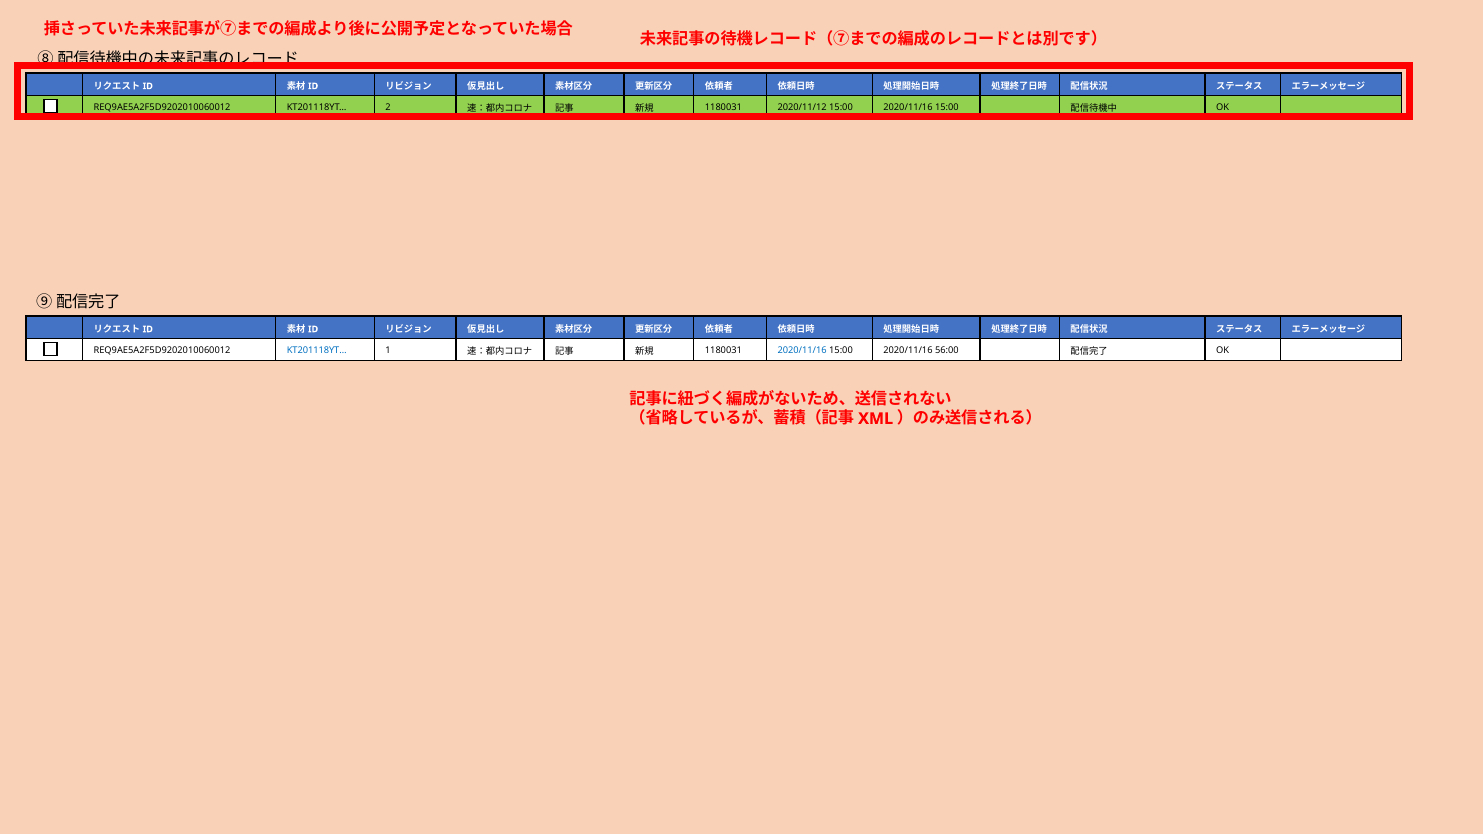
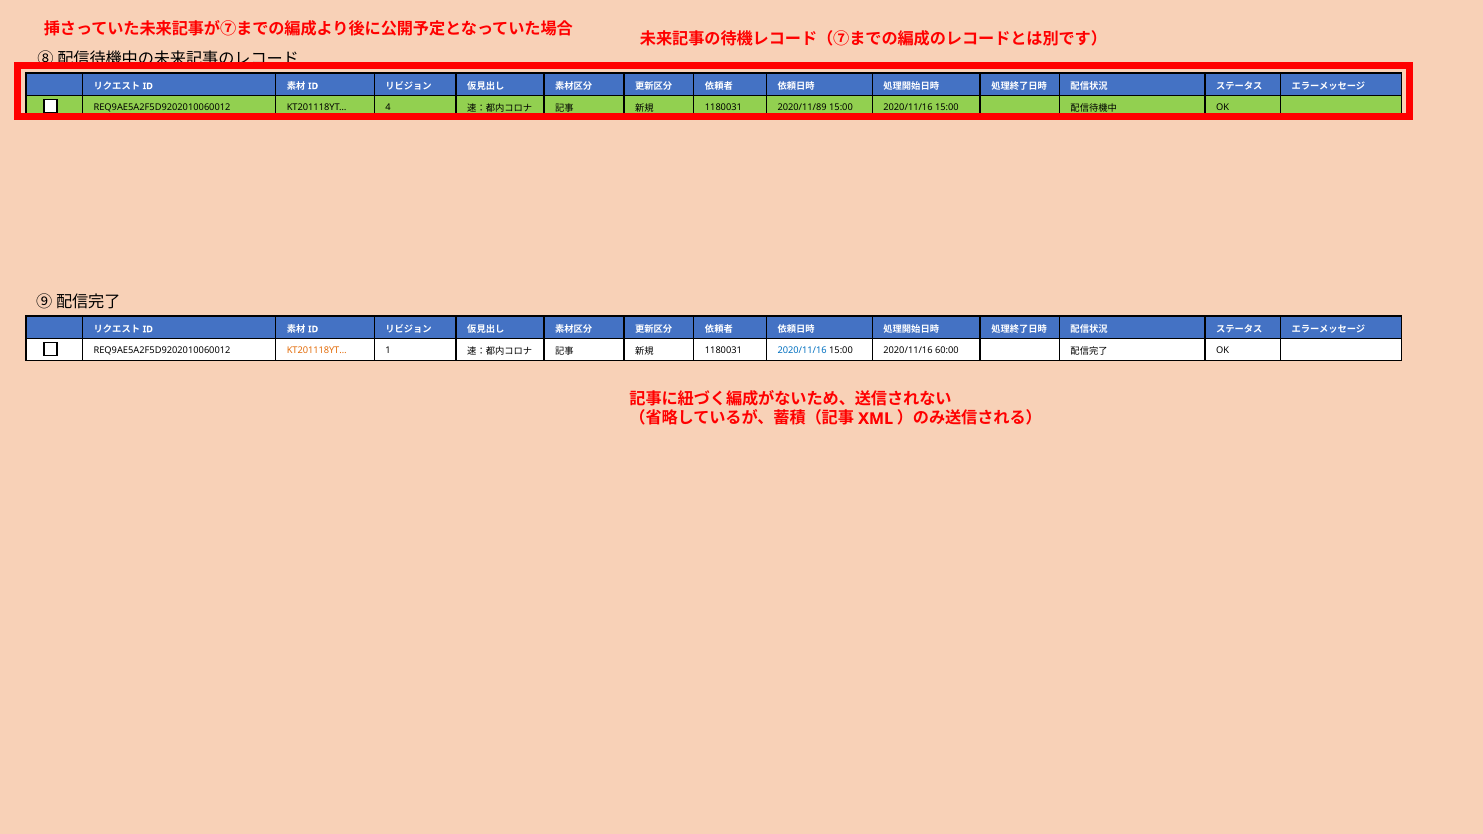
2: 2 -> 4
2020/11/12: 2020/11/12 -> 2020/11/89
KT201118YT… at (317, 351) colour: blue -> orange
56:00: 56:00 -> 60:00
